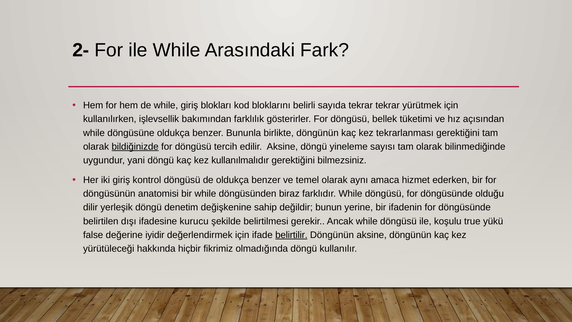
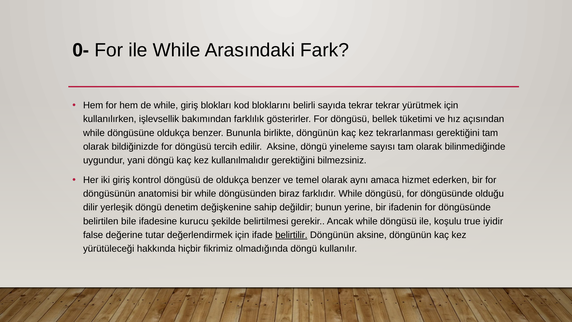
2-: 2- -> 0-
bildiğinizde underline: present -> none
dışı: dışı -> bile
yükü: yükü -> iyidir
iyidir: iyidir -> tutar
